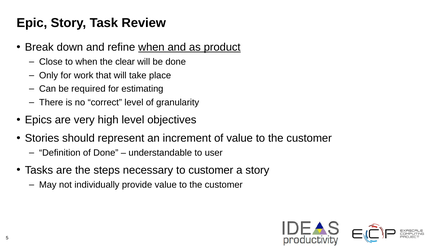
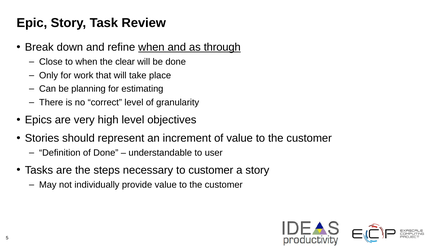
product: product -> through
required: required -> planning
